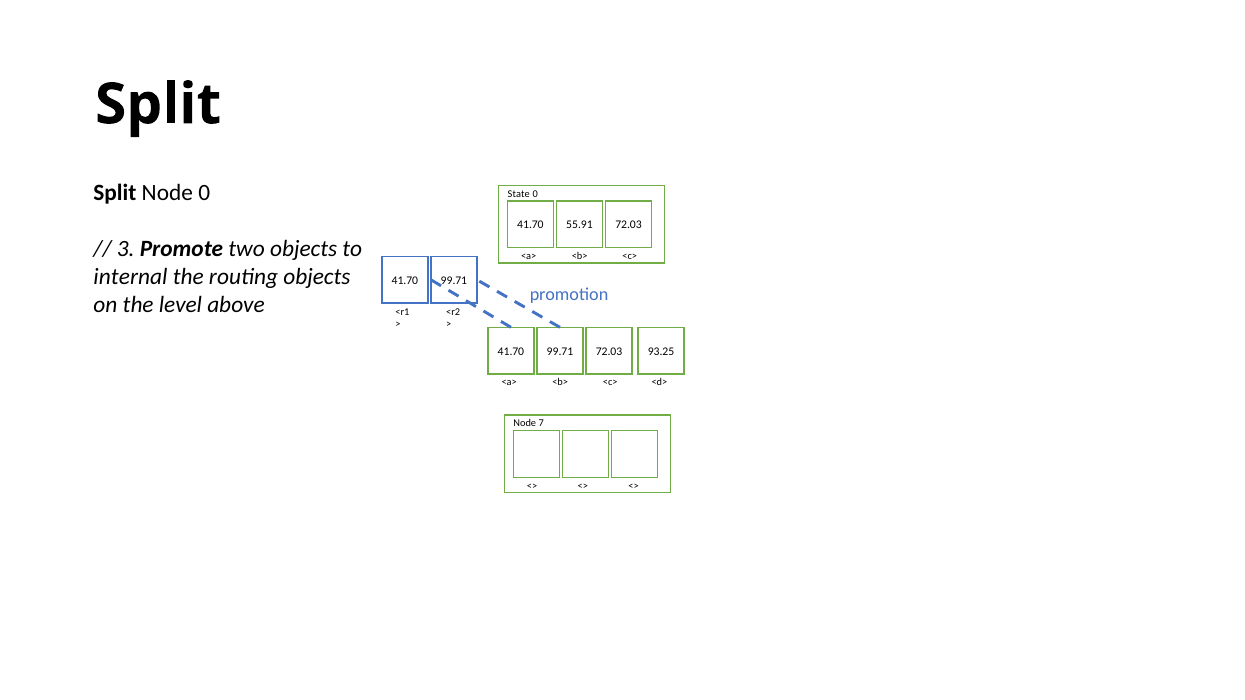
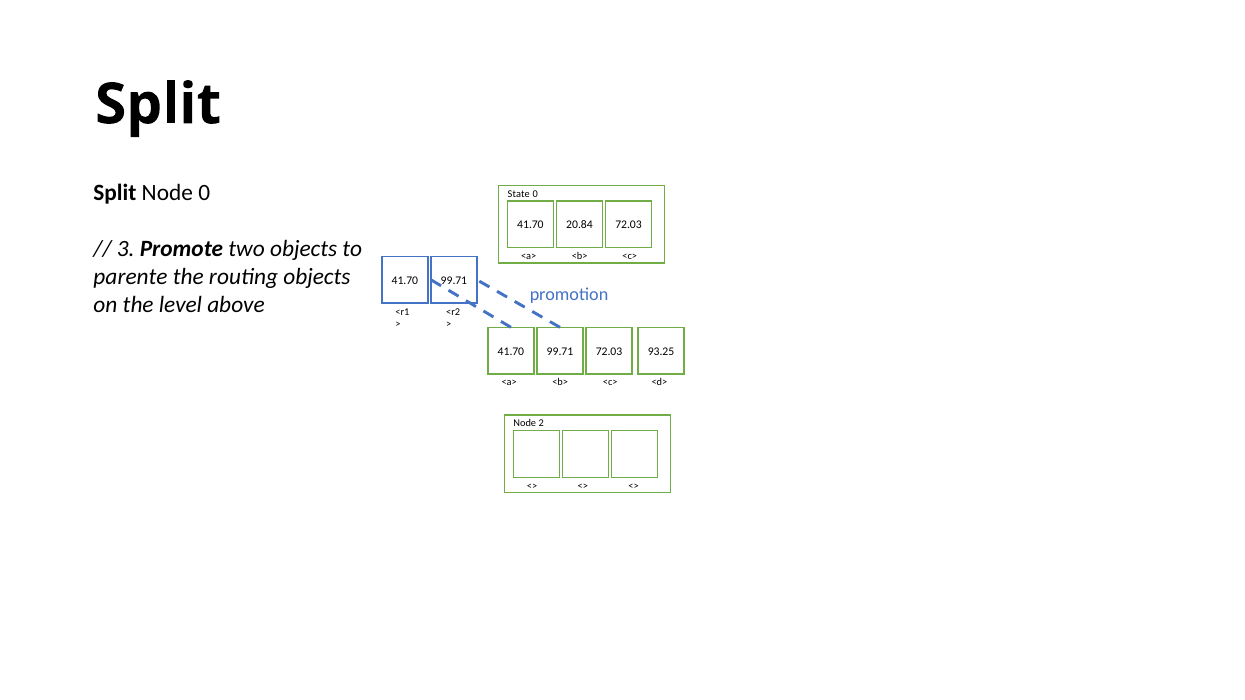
55.91: 55.91 -> 20.84
internal: internal -> parente
7: 7 -> 2
